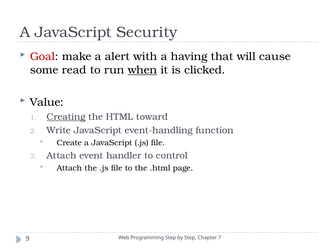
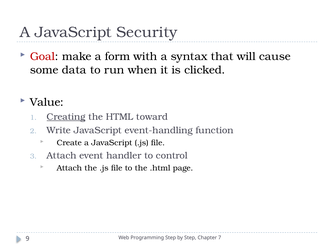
alert: alert -> form
having: having -> syntax
read: read -> data
when underline: present -> none
